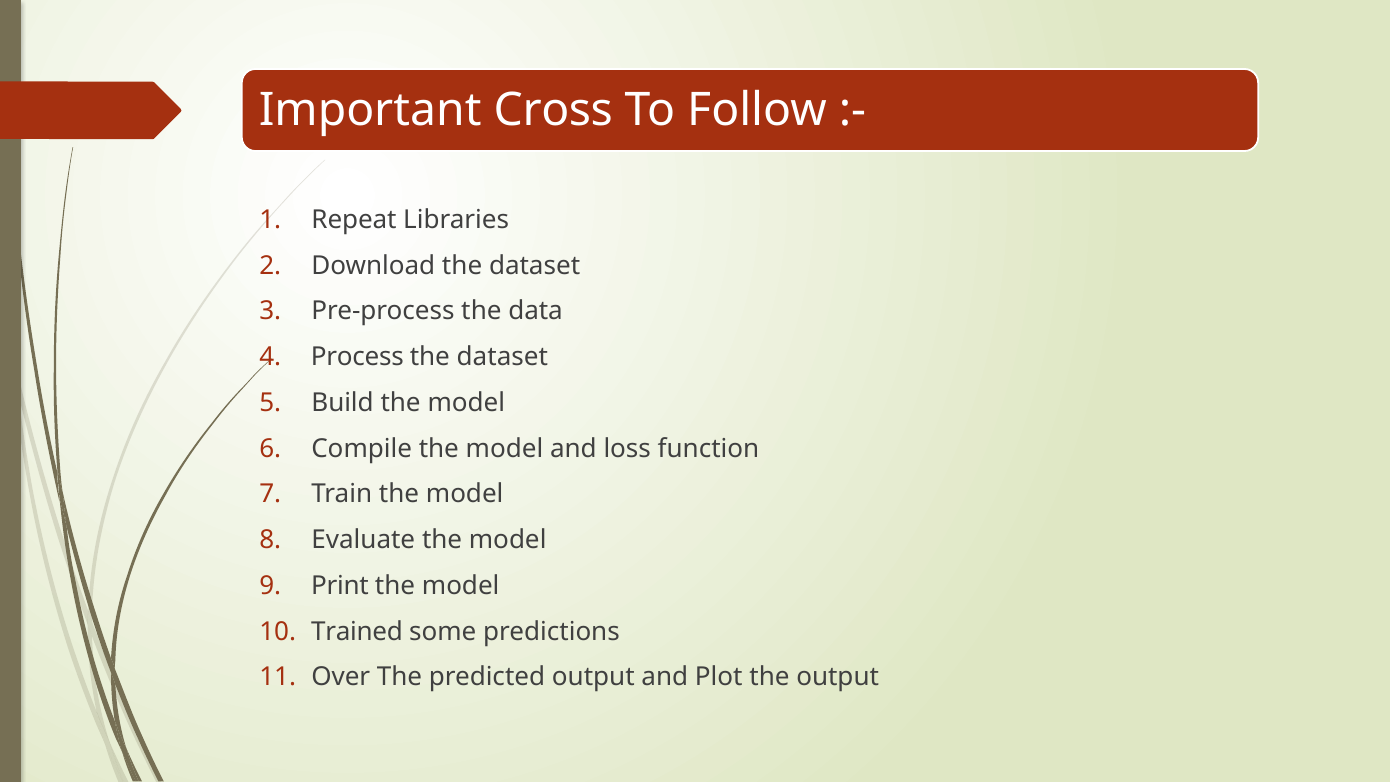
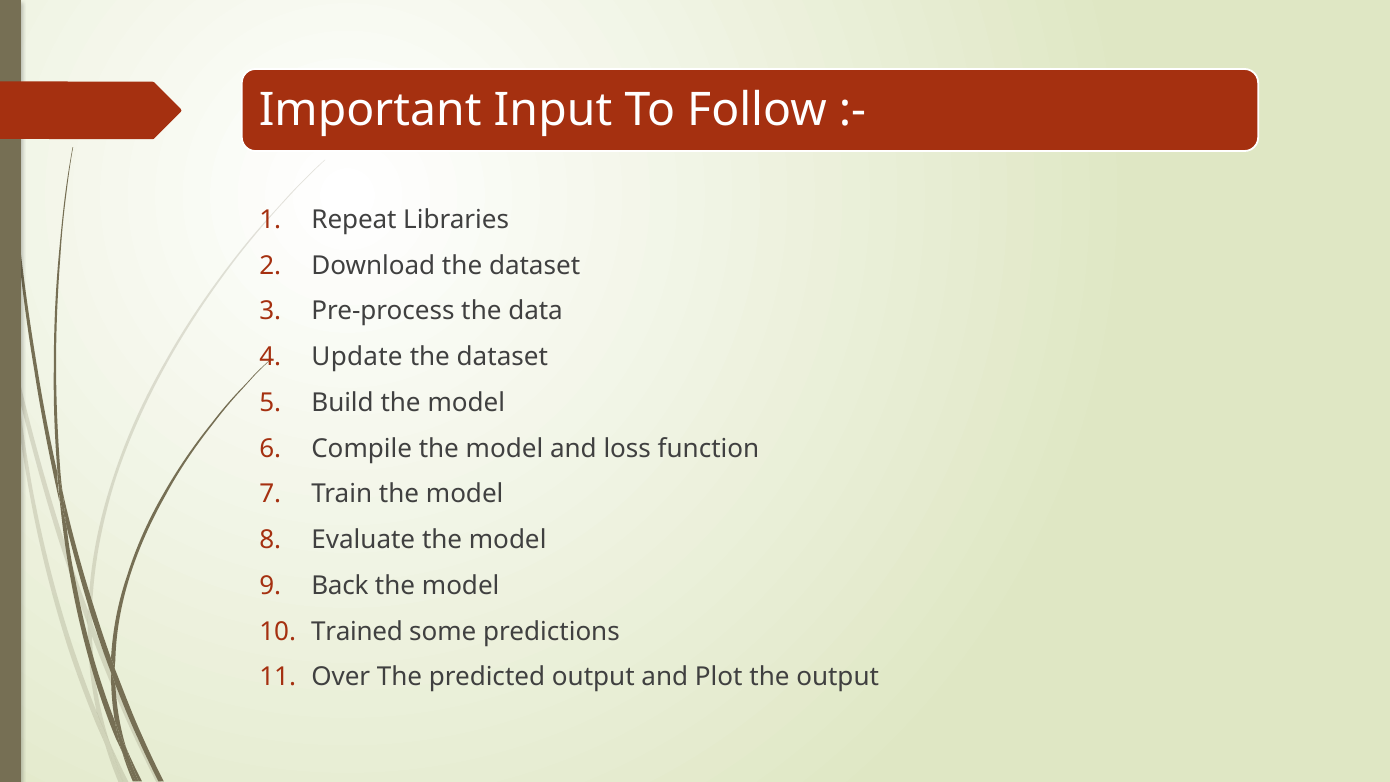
Cross: Cross -> Input
Process: Process -> Update
Print: Print -> Back
